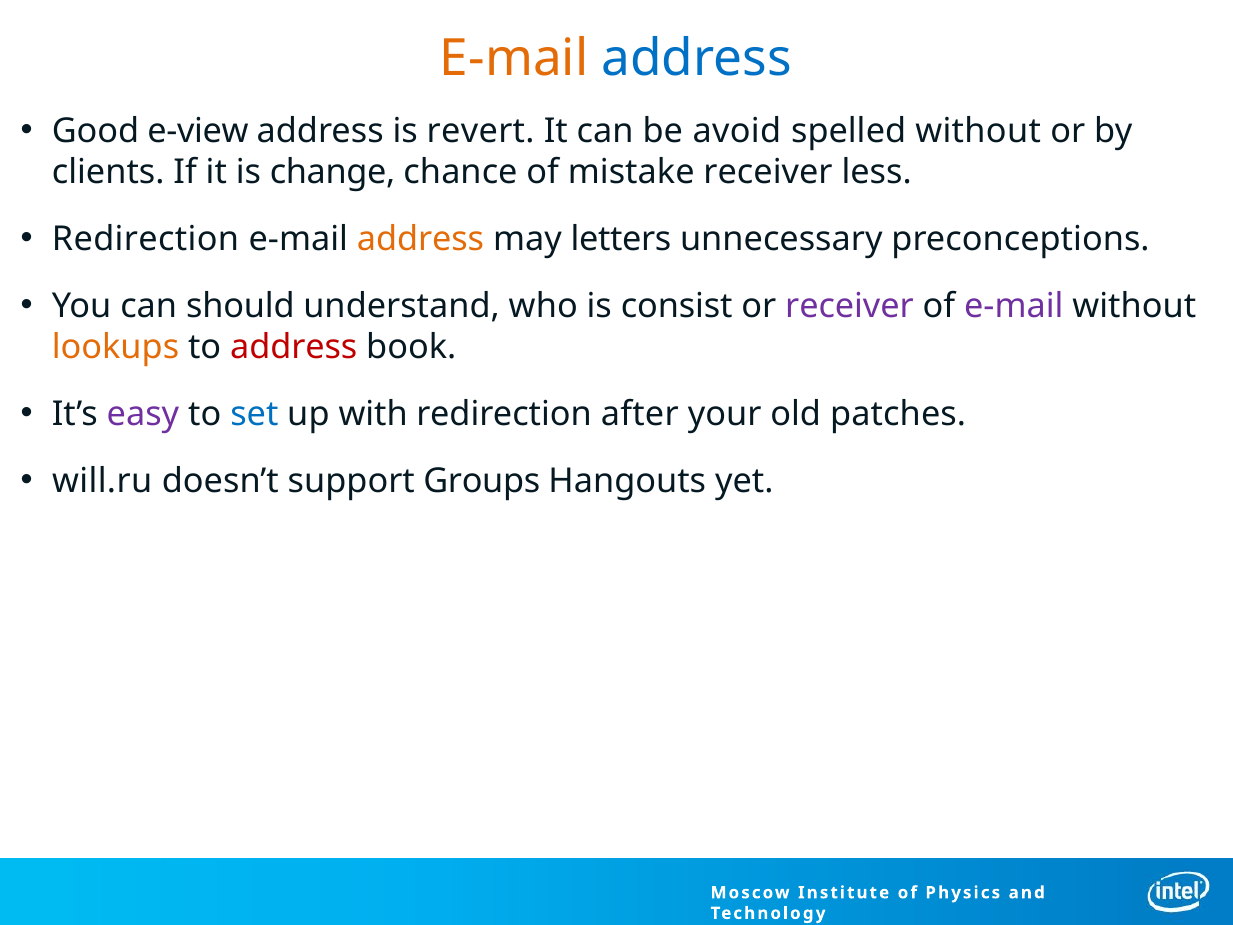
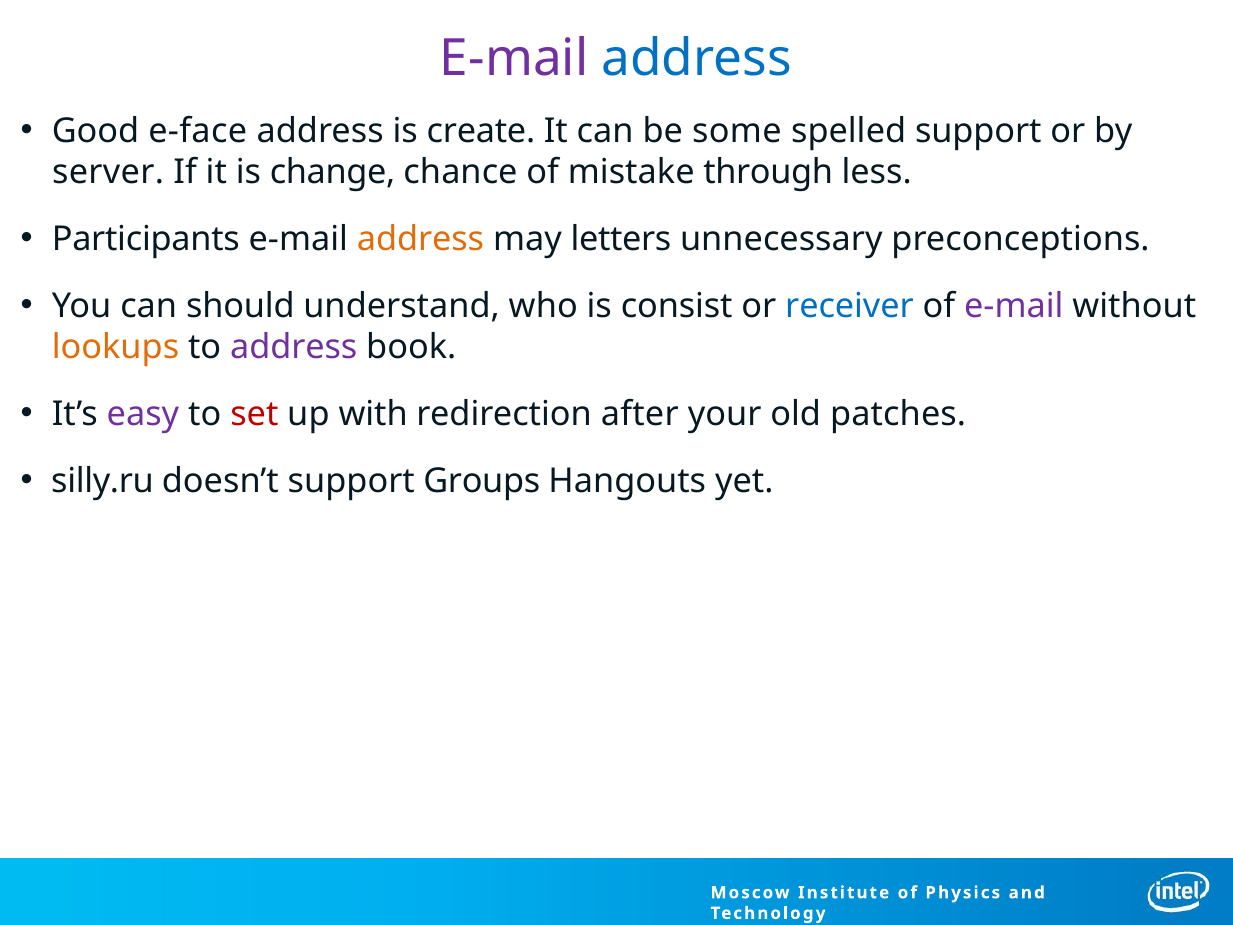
E-mail at (514, 59) colour: orange -> purple
e-view: e-view -> e-face
revert: revert -> create
avoid: avoid -> some
spelled without: without -> support
clients: clients -> server
mistake receiver: receiver -> through
Redirection at (146, 239): Redirection -> Participants
receiver at (849, 306) colour: purple -> blue
address at (294, 347) colour: red -> purple
set colour: blue -> red
will.ru: will.ru -> silly.ru
